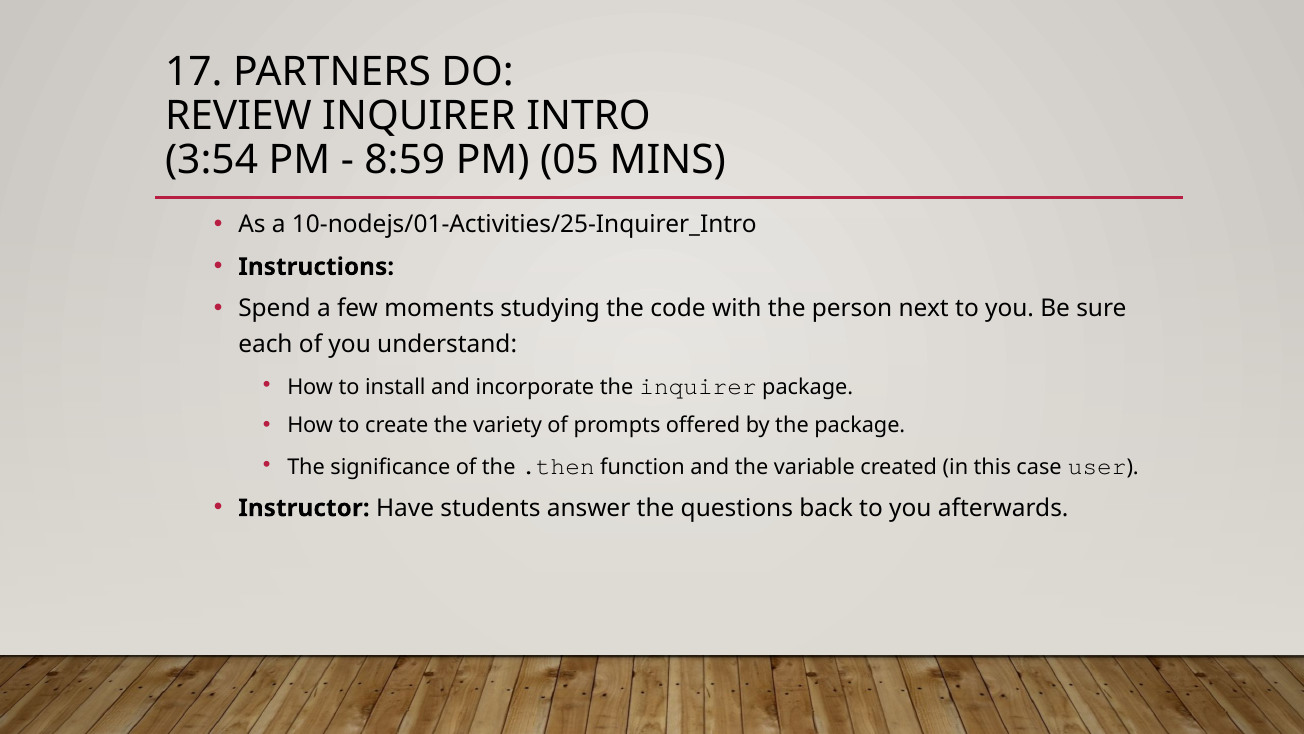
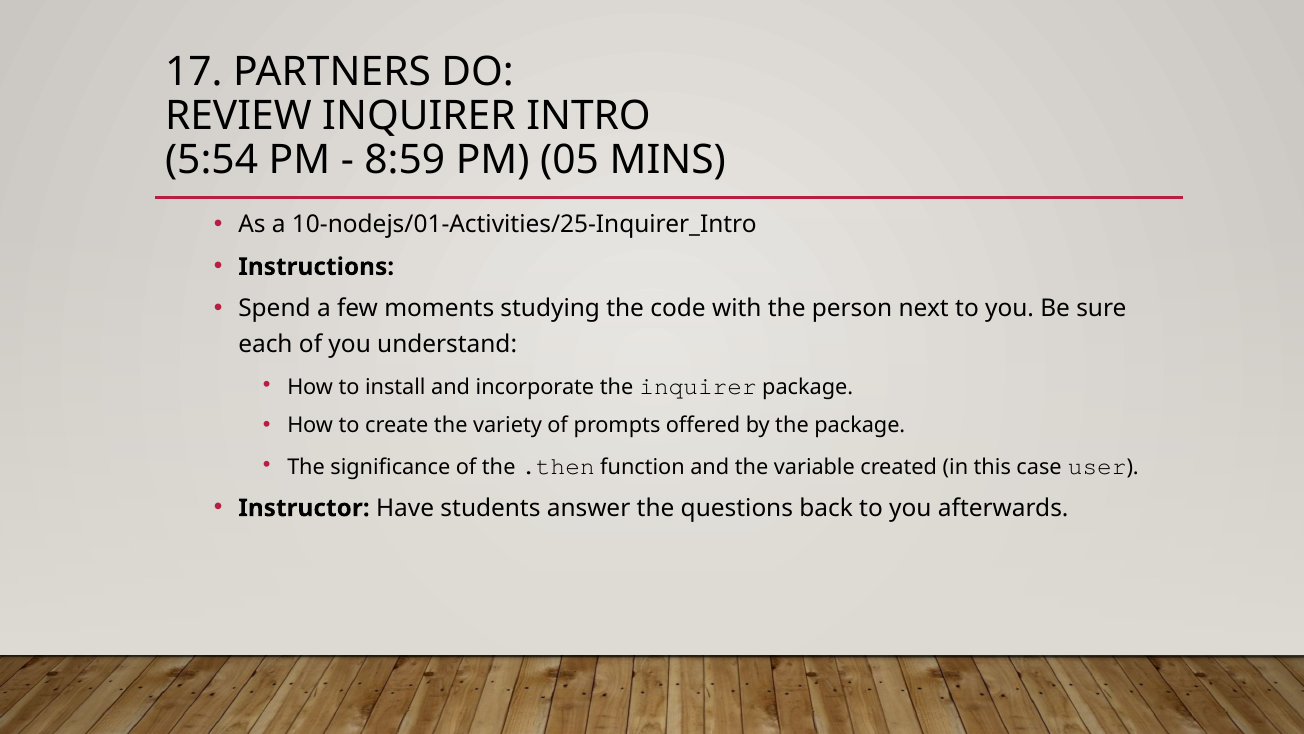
3:54: 3:54 -> 5:54
